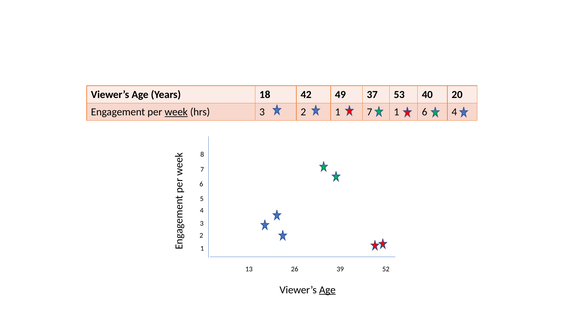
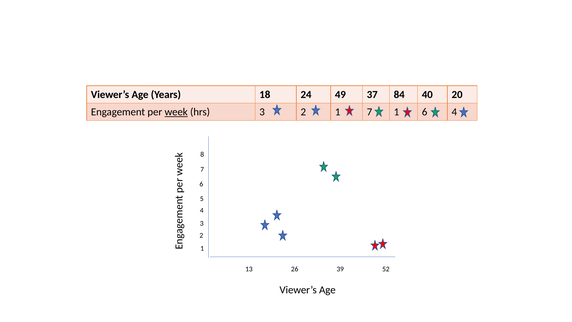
42: 42 -> 24
53: 53 -> 84
Age at (327, 290) underline: present -> none
